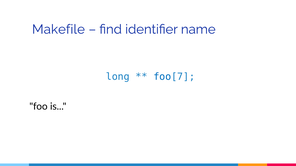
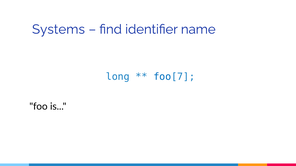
Makefile: Makefile -> Systems
